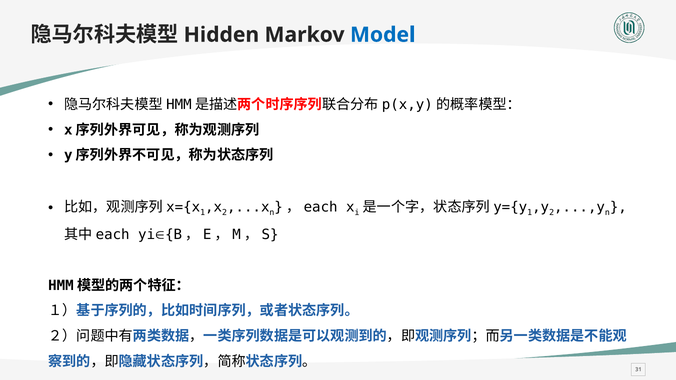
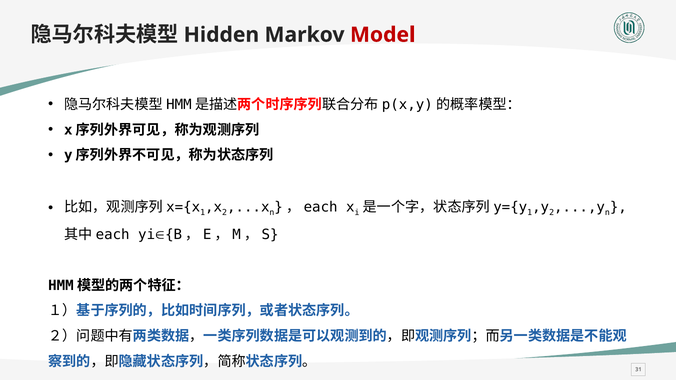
Model colour: blue -> red
